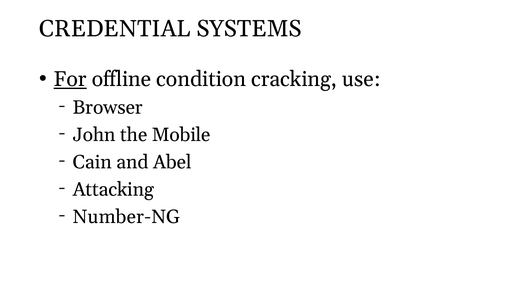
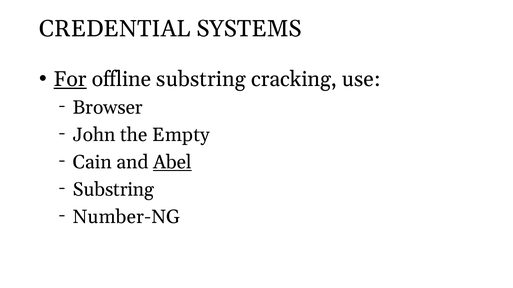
offline condition: condition -> substring
Mobile: Mobile -> Empty
Abel underline: none -> present
Attacking at (113, 190): Attacking -> Substring
